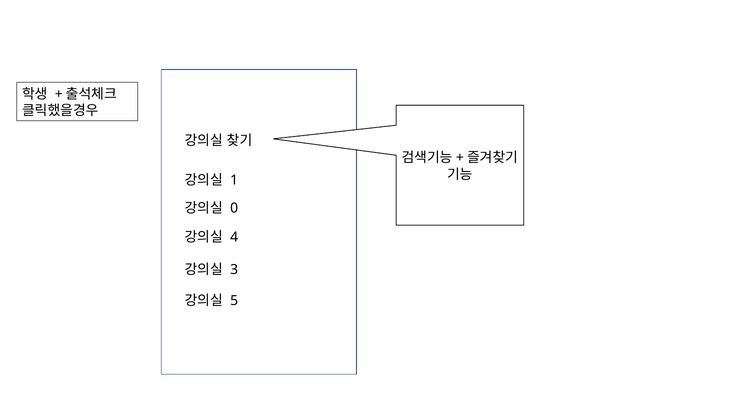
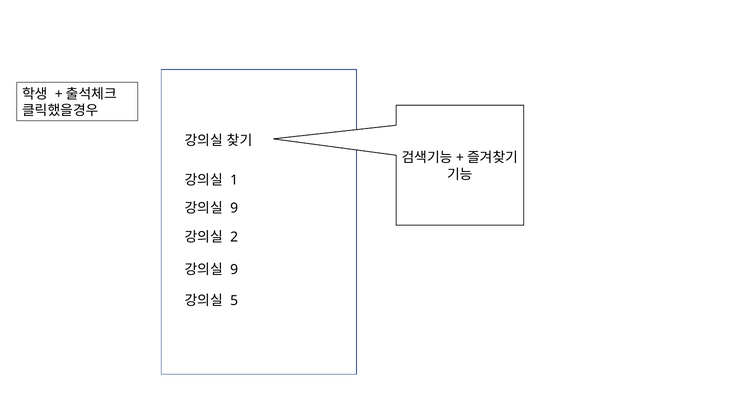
0 at (234, 208): 0 -> 9
4: 4 -> 2
3 at (234, 270): 3 -> 9
